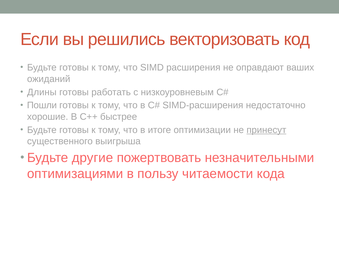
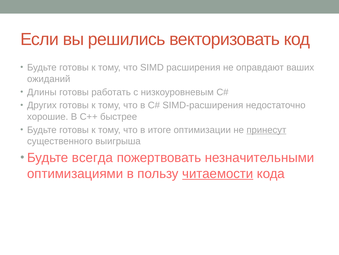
Пошли: Пошли -> Других
другие: другие -> всегда
читаемости underline: none -> present
